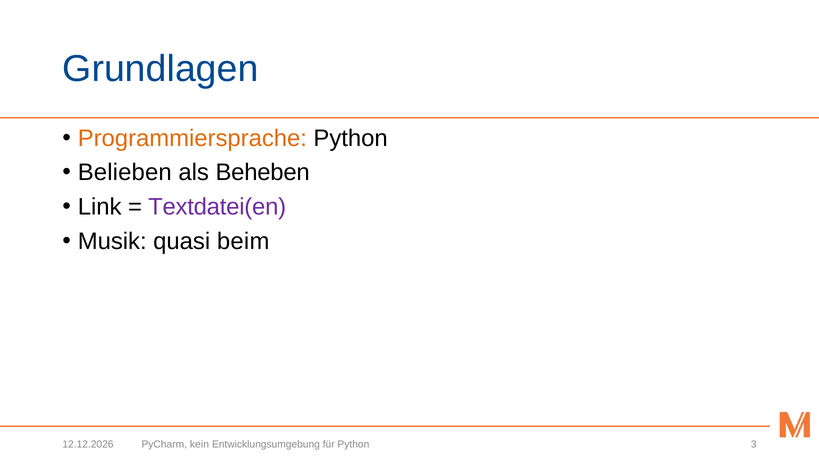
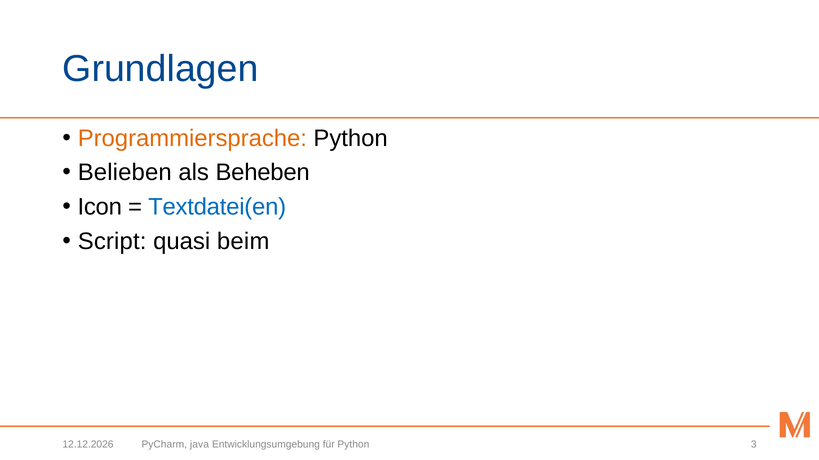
Link: Link -> Icon
Textdatei(en colour: purple -> blue
Musik: Musik -> Script
kein: kein -> java
